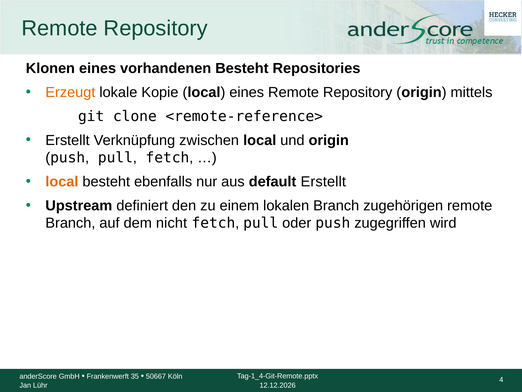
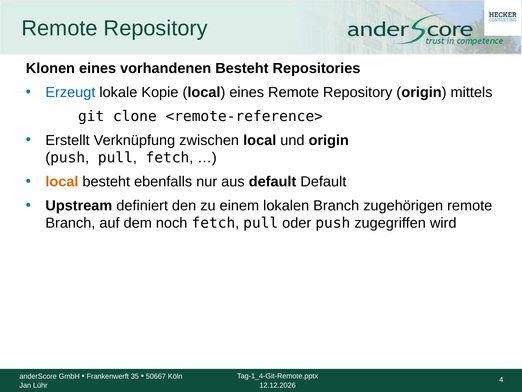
Erzeugt colour: orange -> blue
default Erstellt: Erstellt -> Default
nicht: nicht -> noch
